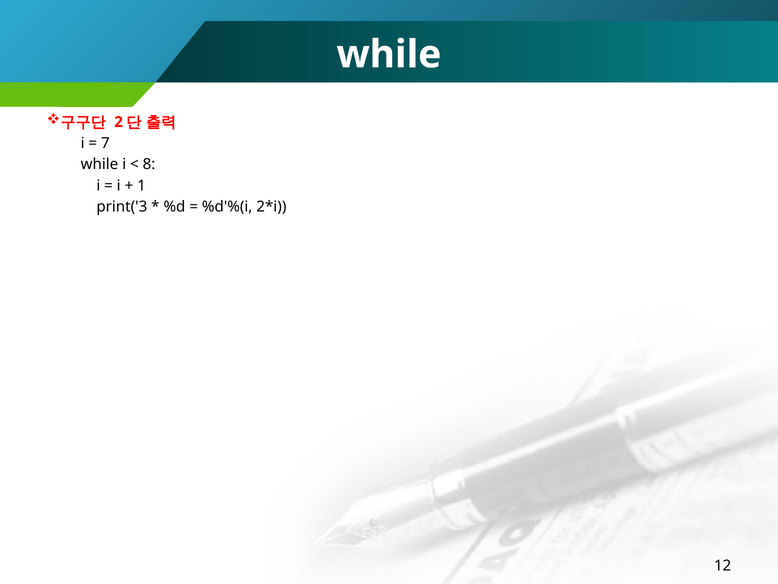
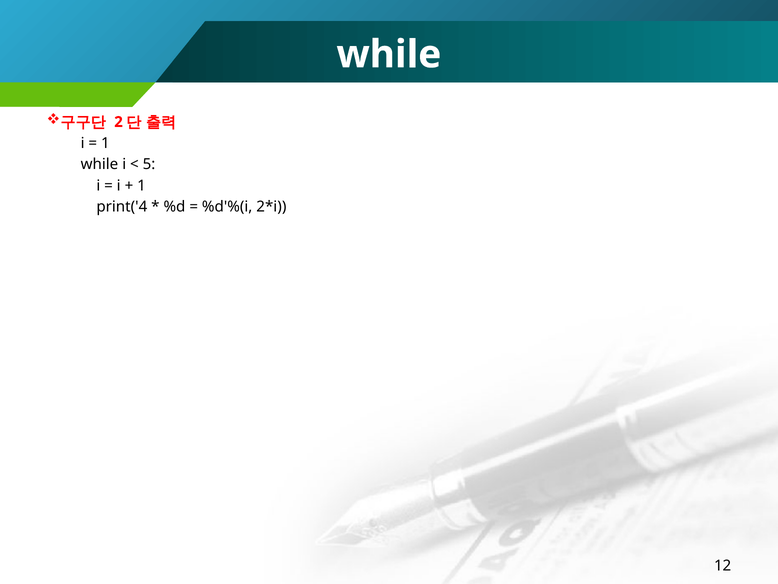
7 at (105, 143): 7 -> 1
8: 8 -> 5
print('3: print('3 -> print('4
